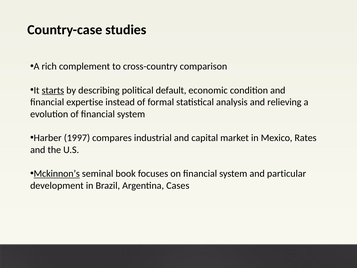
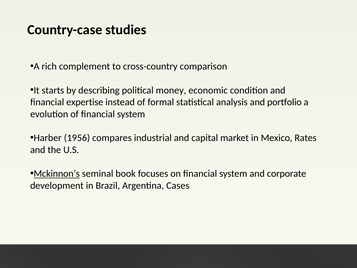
starts underline: present -> none
default: default -> money
relieving: relieving -> portfolio
1997: 1997 -> 1956
particular: particular -> corporate
